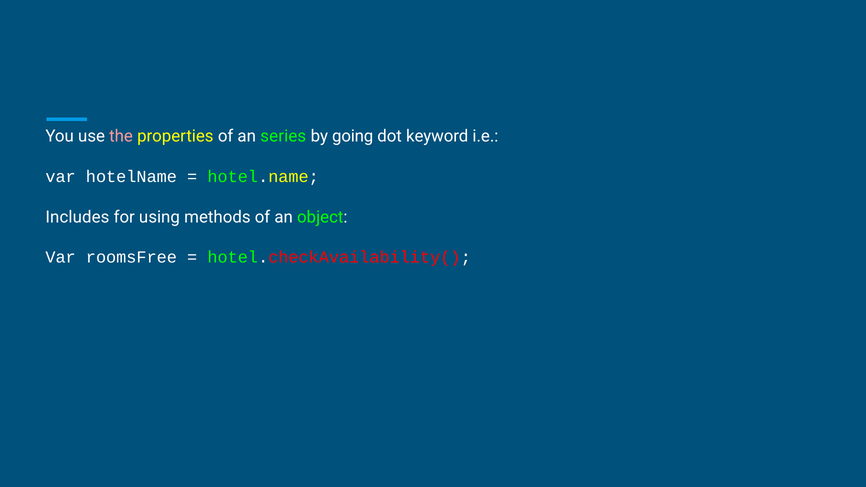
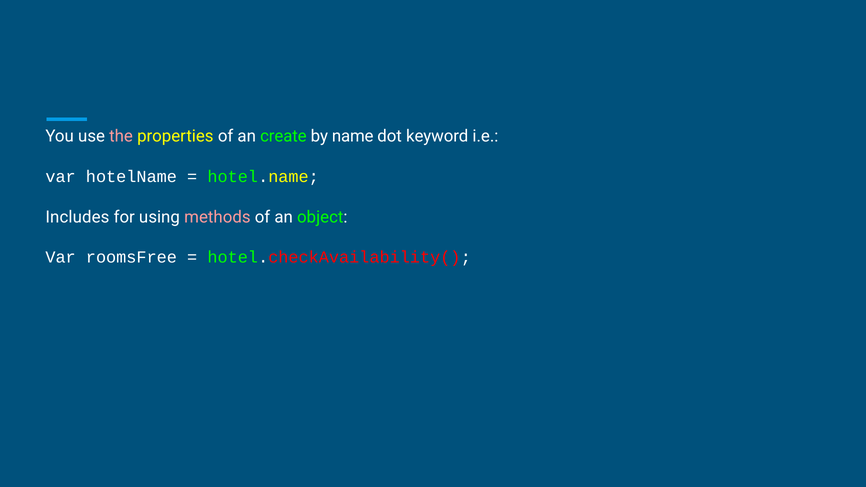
series: series -> create
going: going -> name
methods colour: white -> pink
